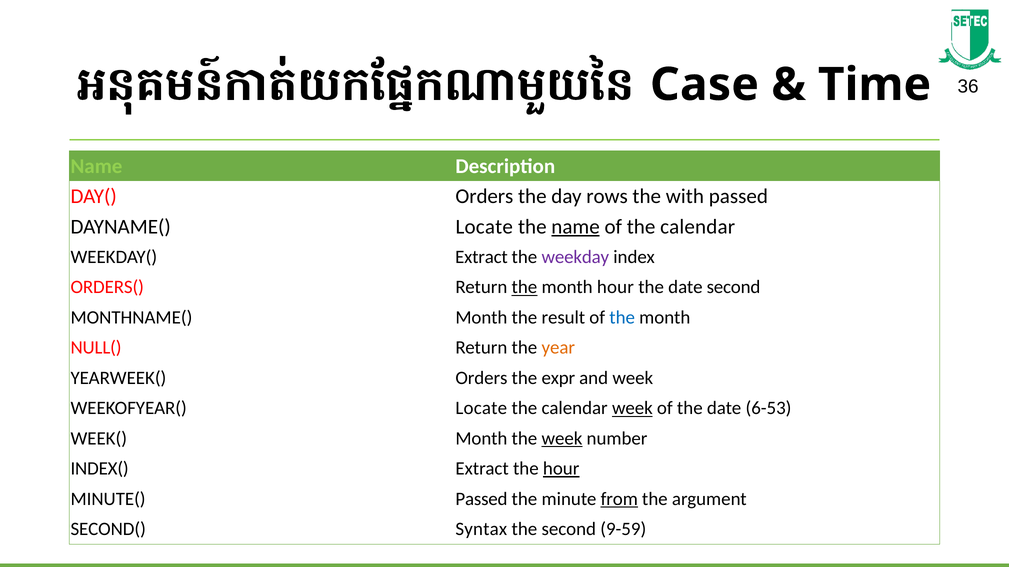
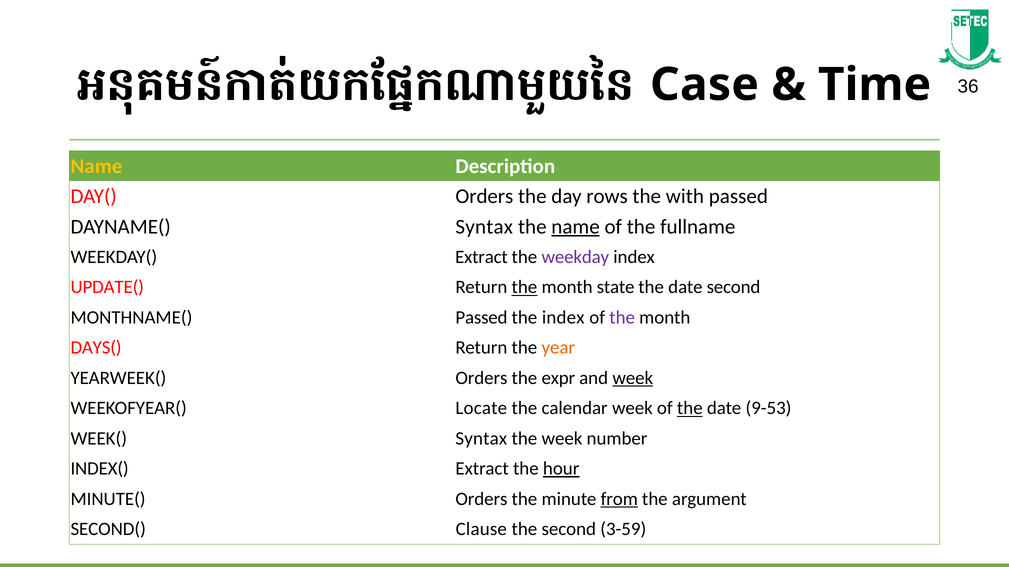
Name at (96, 166) colour: light green -> yellow
DAYNAME( Locate: Locate -> Syntax
of the calendar: calendar -> fullname
ORDERS(: ORDERS( -> UPDATE(
month hour: hour -> state
MONTHNAME( Month: Month -> Passed
the result: result -> index
the at (622, 318) colour: blue -> purple
NULL(: NULL( -> DAYS(
week at (633, 378) underline: none -> present
week at (632, 409) underline: present -> none
the at (690, 409) underline: none -> present
6-53: 6-53 -> 9-53
WEEK( Month: Month -> Syntax
week at (562, 439) underline: present -> none
MINUTE( Passed: Passed -> Orders
Syntax: Syntax -> Clause
9-59: 9-59 -> 3-59
